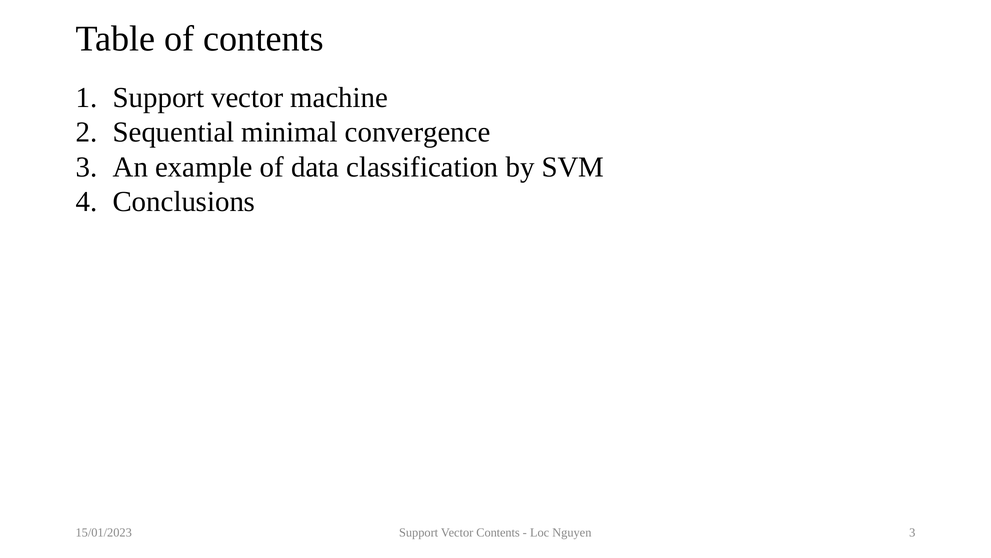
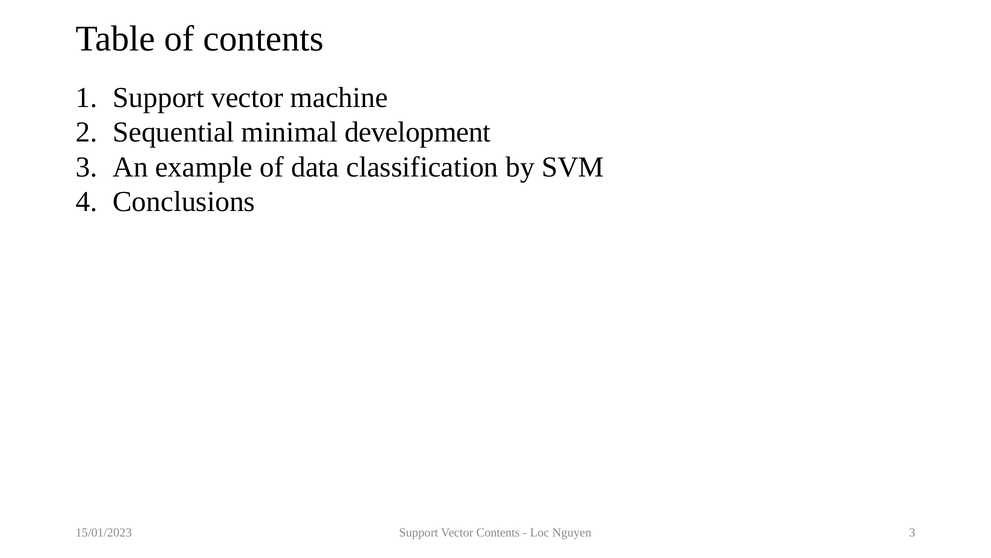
convergence: convergence -> development
